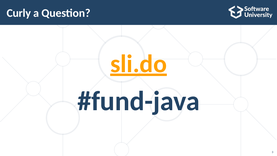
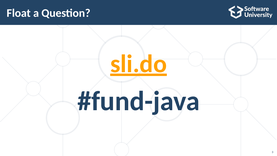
Curly: Curly -> Float
